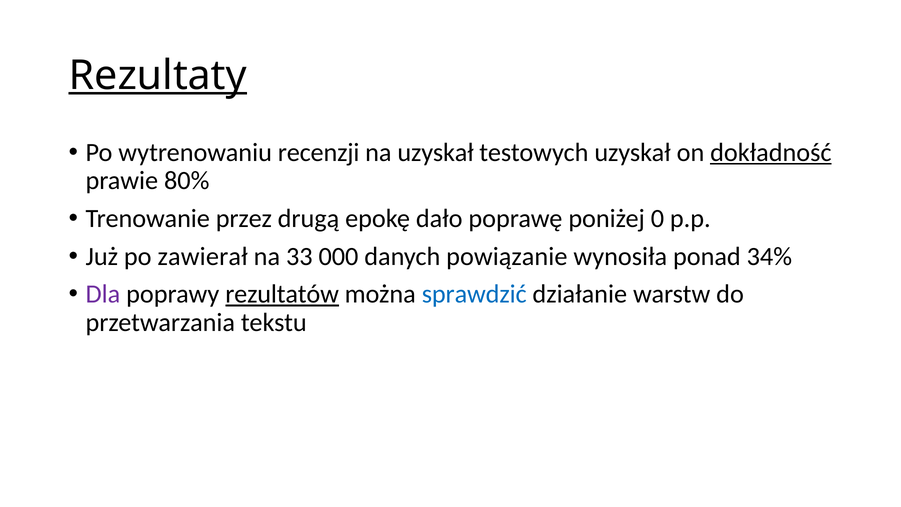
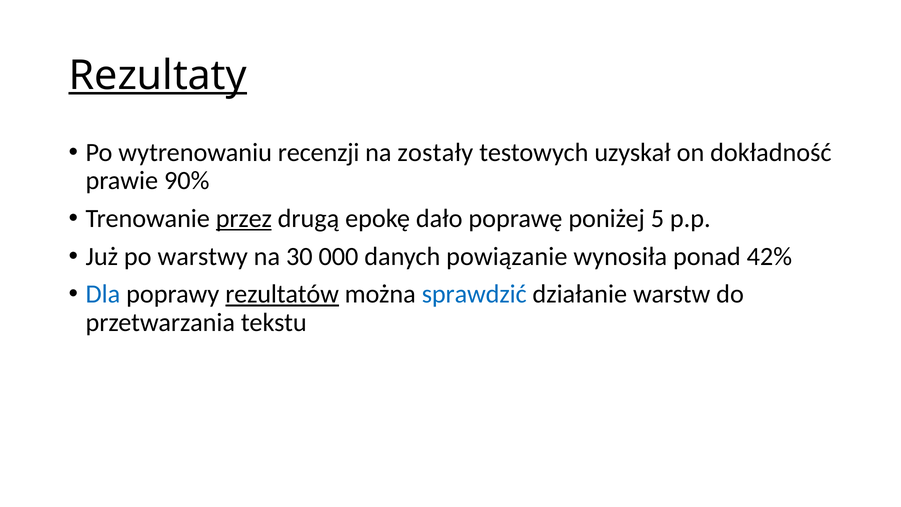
na uzyskał: uzyskał -> zostały
dokładność underline: present -> none
80%: 80% -> 90%
przez underline: none -> present
0: 0 -> 5
zawierał: zawierał -> warstwy
33: 33 -> 30
34%: 34% -> 42%
Dla colour: purple -> blue
